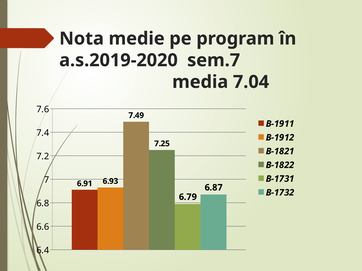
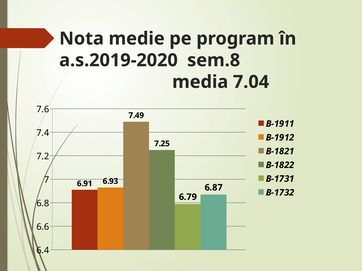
sem.7: sem.7 -> sem.8
